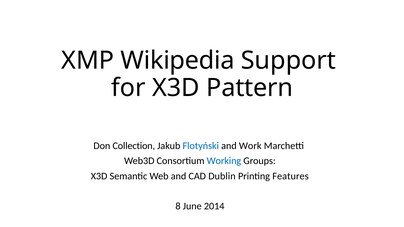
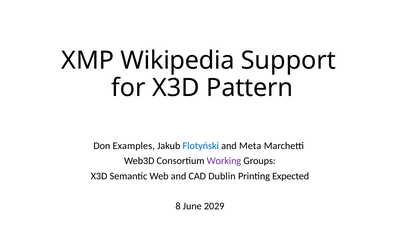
Collection: Collection -> Examples
Work: Work -> Meta
Working colour: blue -> purple
Features: Features -> Expected
2014: 2014 -> 2029
